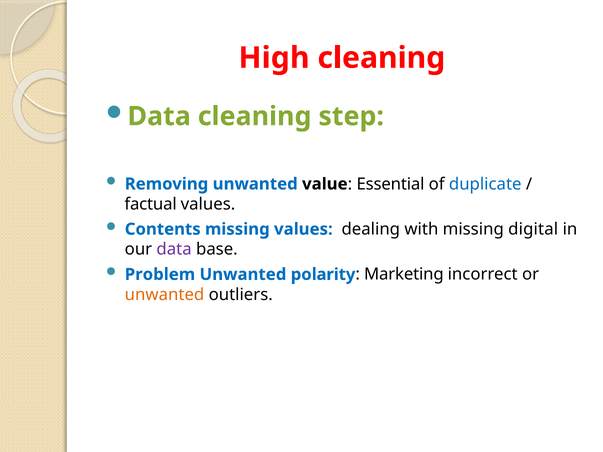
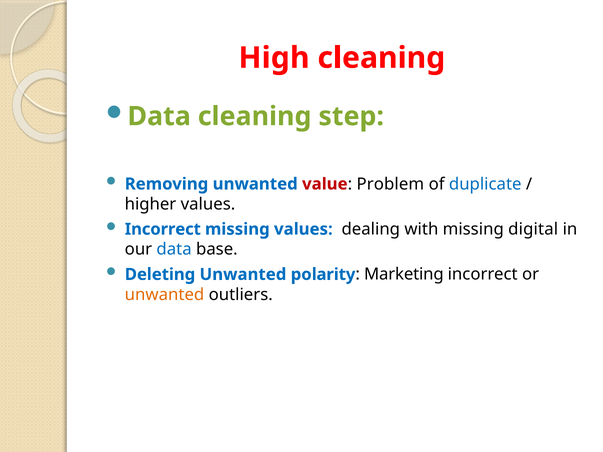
value colour: black -> red
Essential: Essential -> Problem
factual: factual -> higher
Contents at (163, 229): Contents -> Incorrect
data at (174, 249) colour: purple -> blue
Problem: Problem -> Deleting
